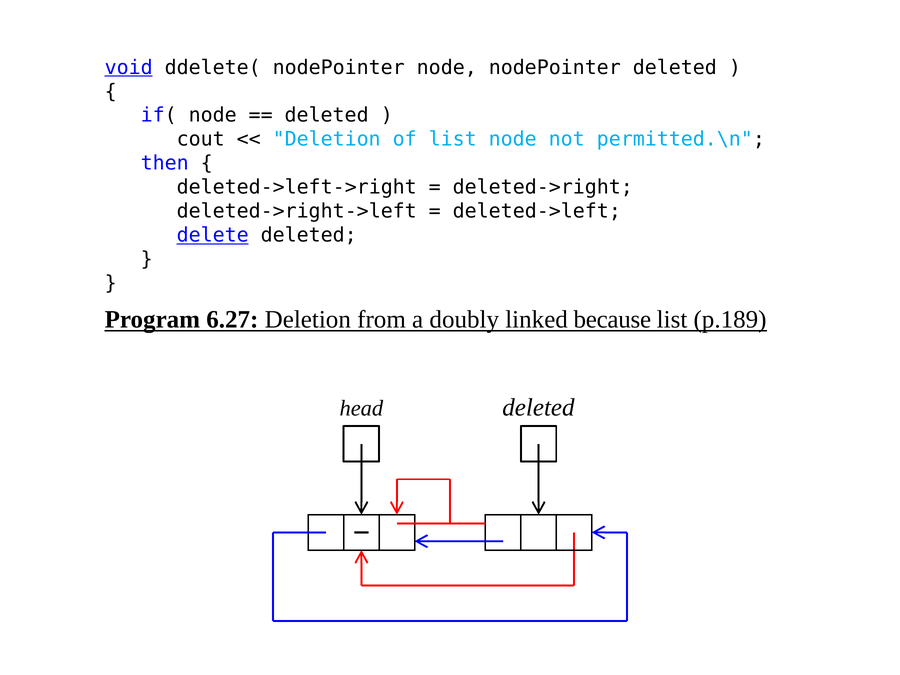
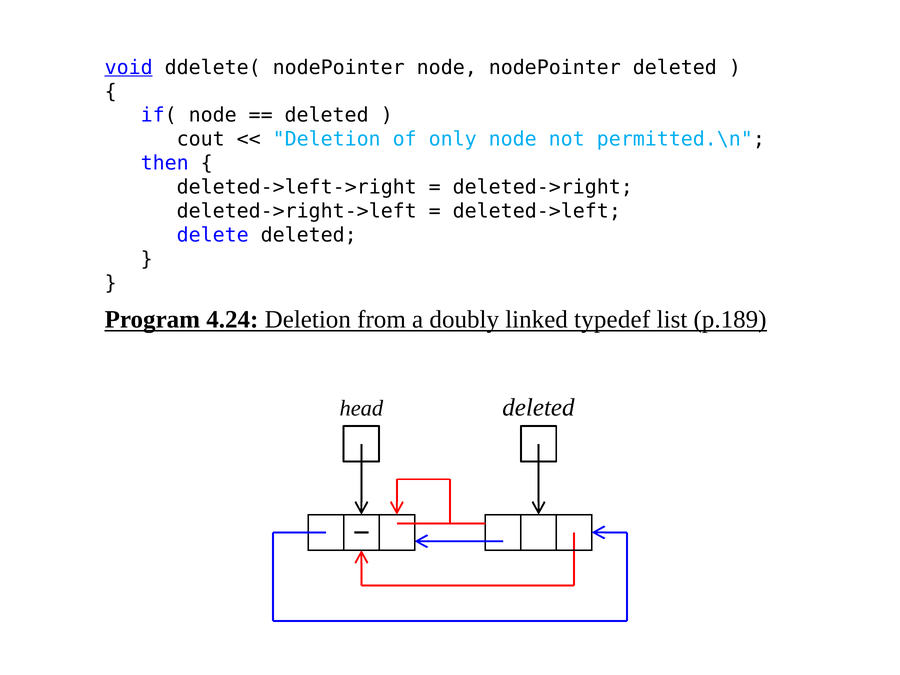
of list: list -> only
delete underline: present -> none
6.27: 6.27 -> 4.24
because: because -> typedef
